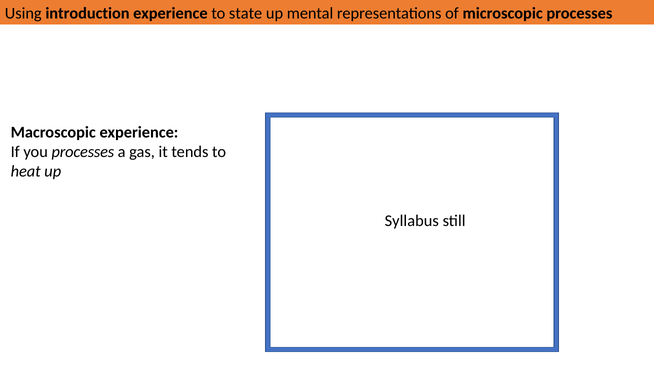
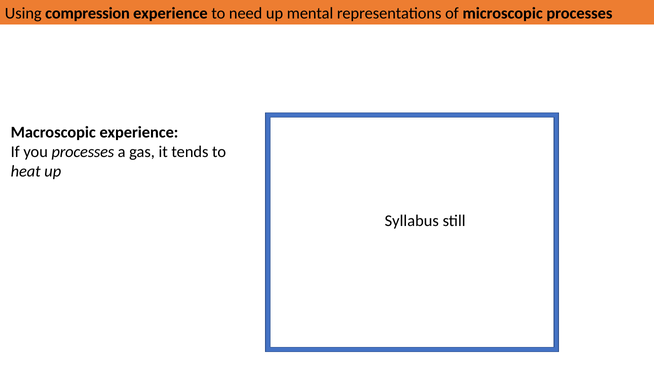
introduction: introduction -> compression
state: state -> need
